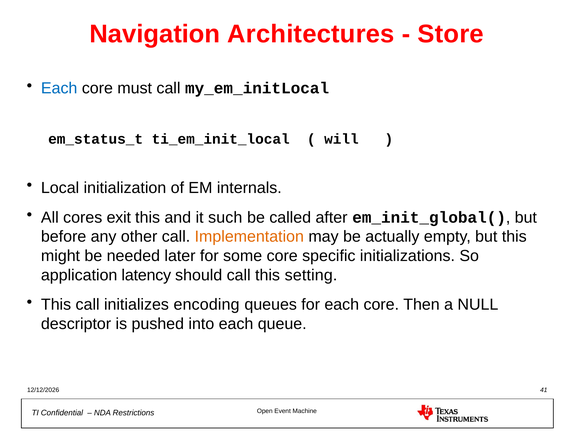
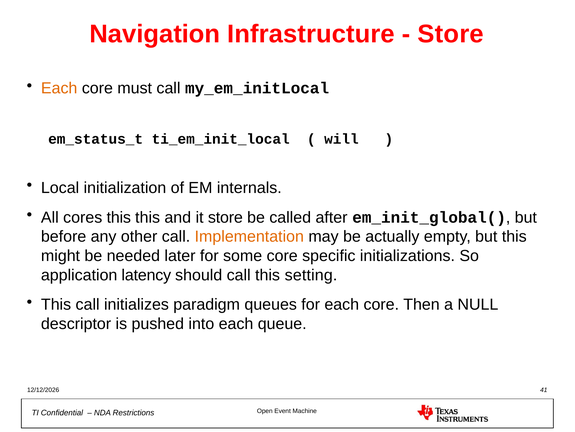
Architectures: Architectures -> Infrastructure
Each at (59, 88) colour: blue -> orange
cores exit: exit -> this
it such: such -> store
encoding: encoding -> paradigm
